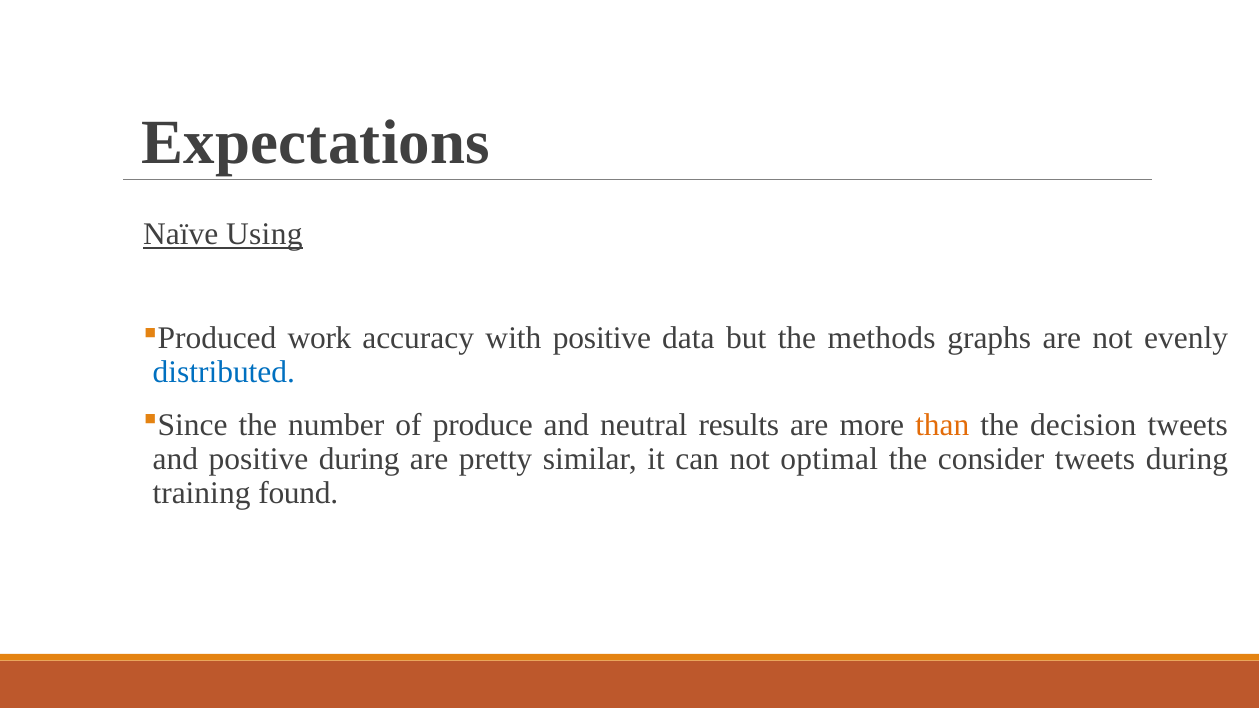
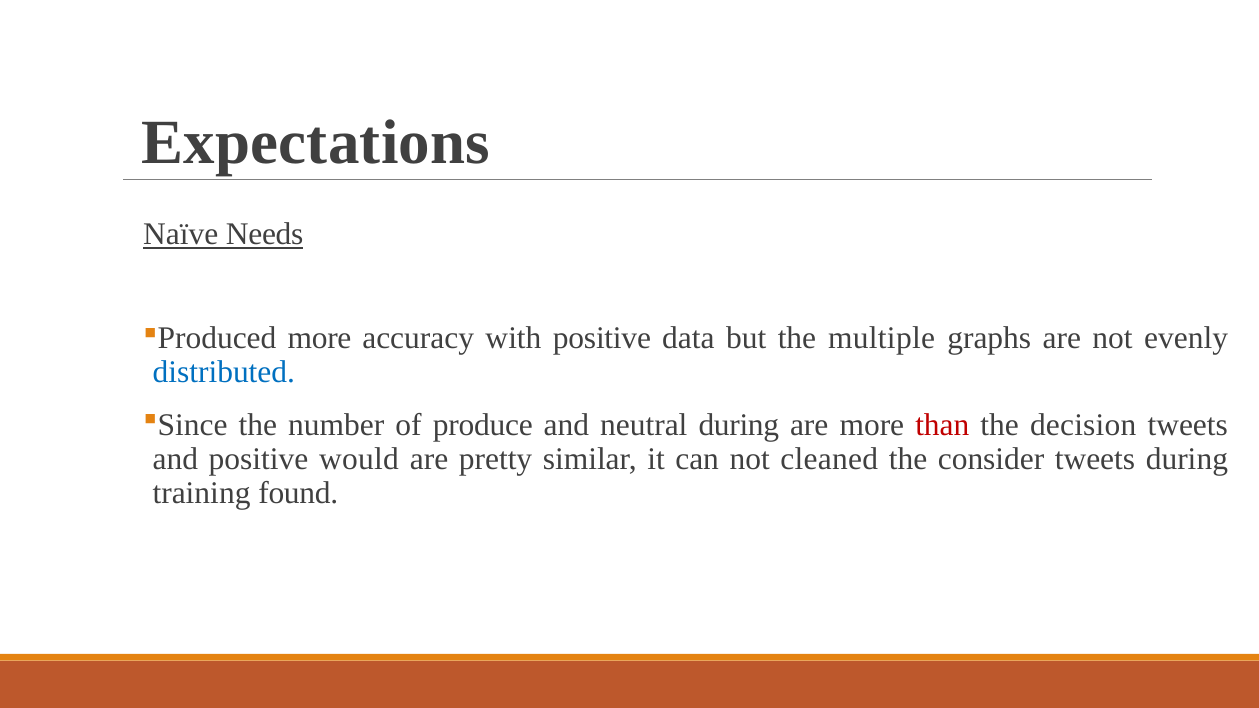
Using: Using -> Needs
work at (320, 339): work -> more
methods: methods -> multiple
neutral results: results -> during
than colour: orange -> red
positive during: during -> would
optimal: optimal -> cleaned
